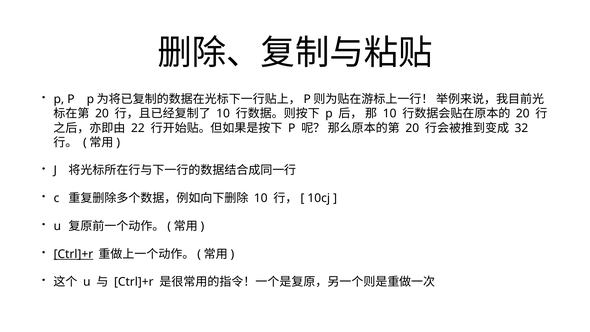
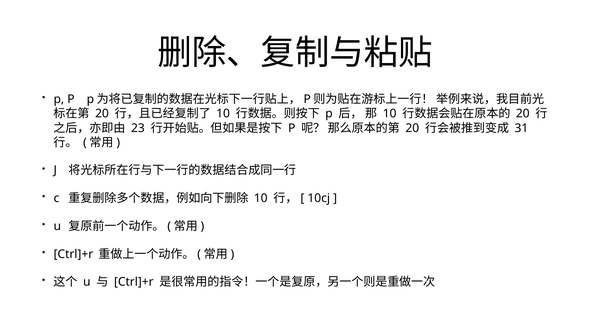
22: 22 -> 23
32: 32 -> 31
Ctrl]+r at (73, 254) underline: present -> none
